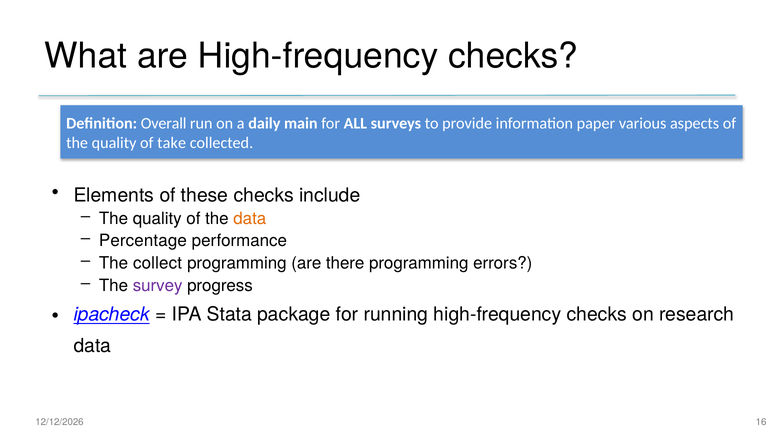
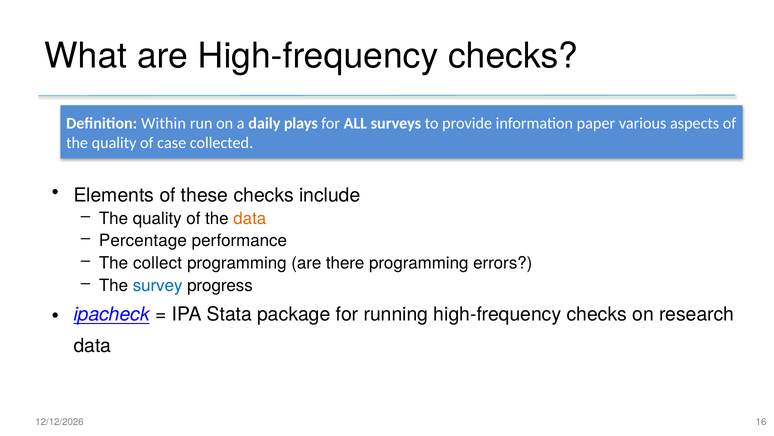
Overall: Overall -> Within
main: main -> plays
take: take -> case
survey colour: purple -> blue
